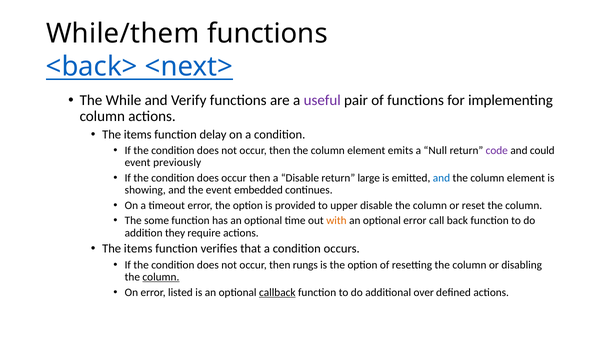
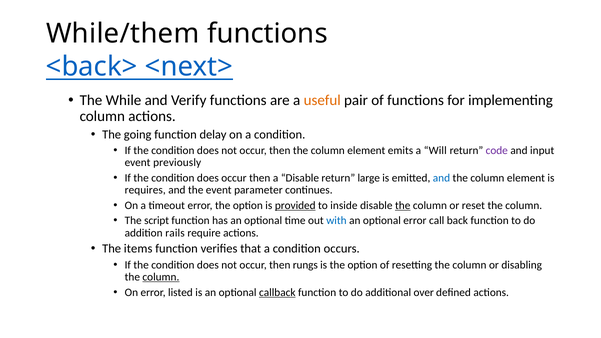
useful colour: purple -> orange
items at (138, 135): items -> going
Null: Null -> Will
could: could -> input
showing: showing -> requires
embedded: embedded -> parameter
provided underline: none -> present
upper: upper -> inside
the at (403, 205) underline: none -> present
some: some -> script
with colour: orange -> blue
they: they -> rails
